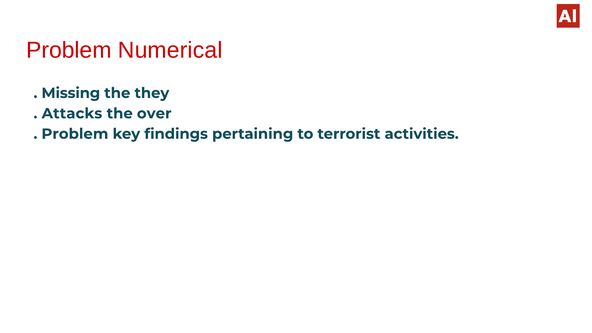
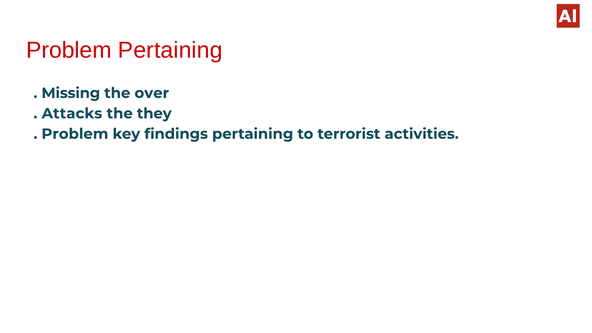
Problem Numerical: Numerical -> Pertaining
they: they -> over
over: over -> they
